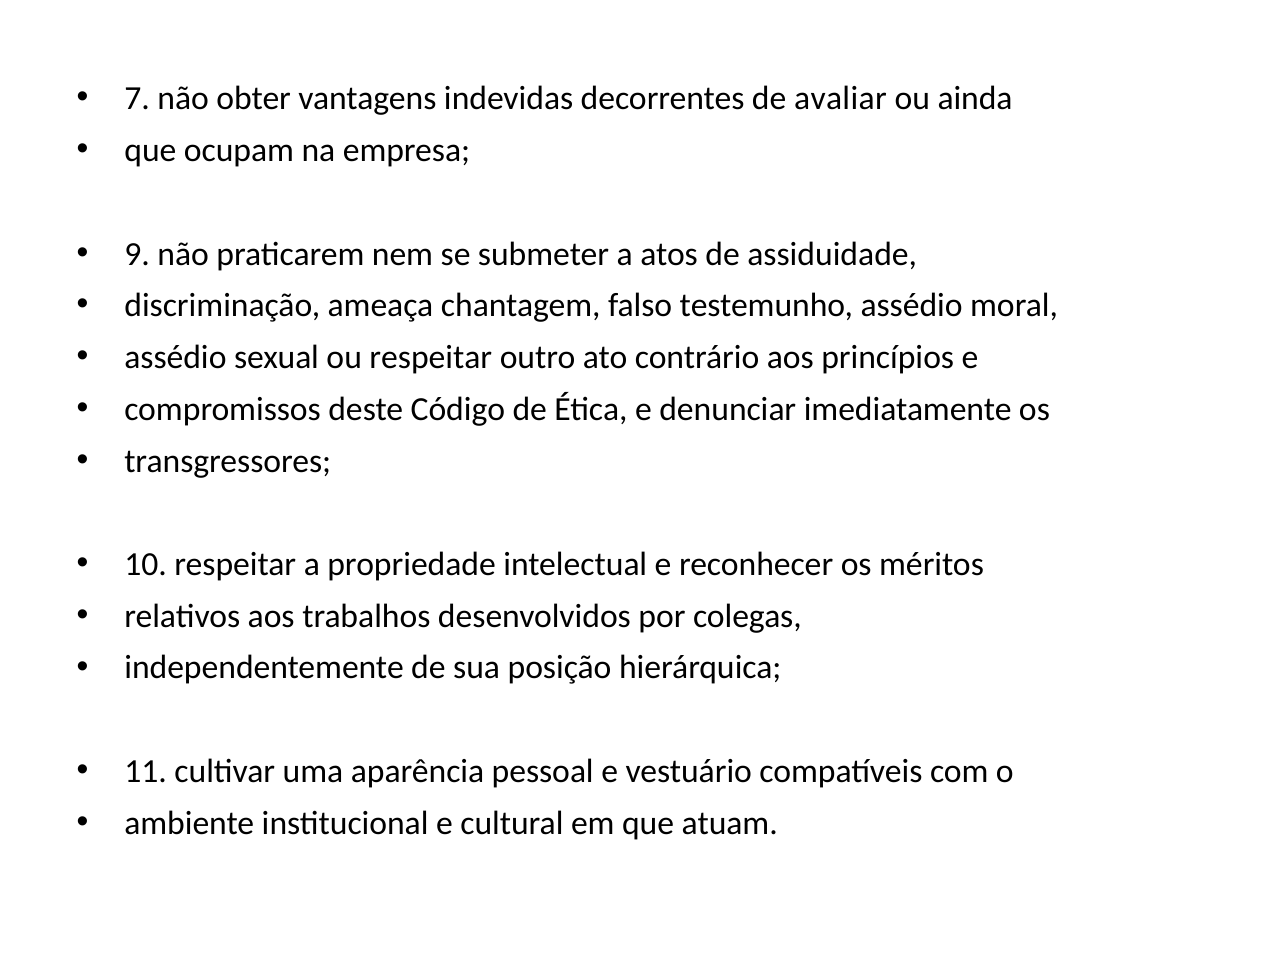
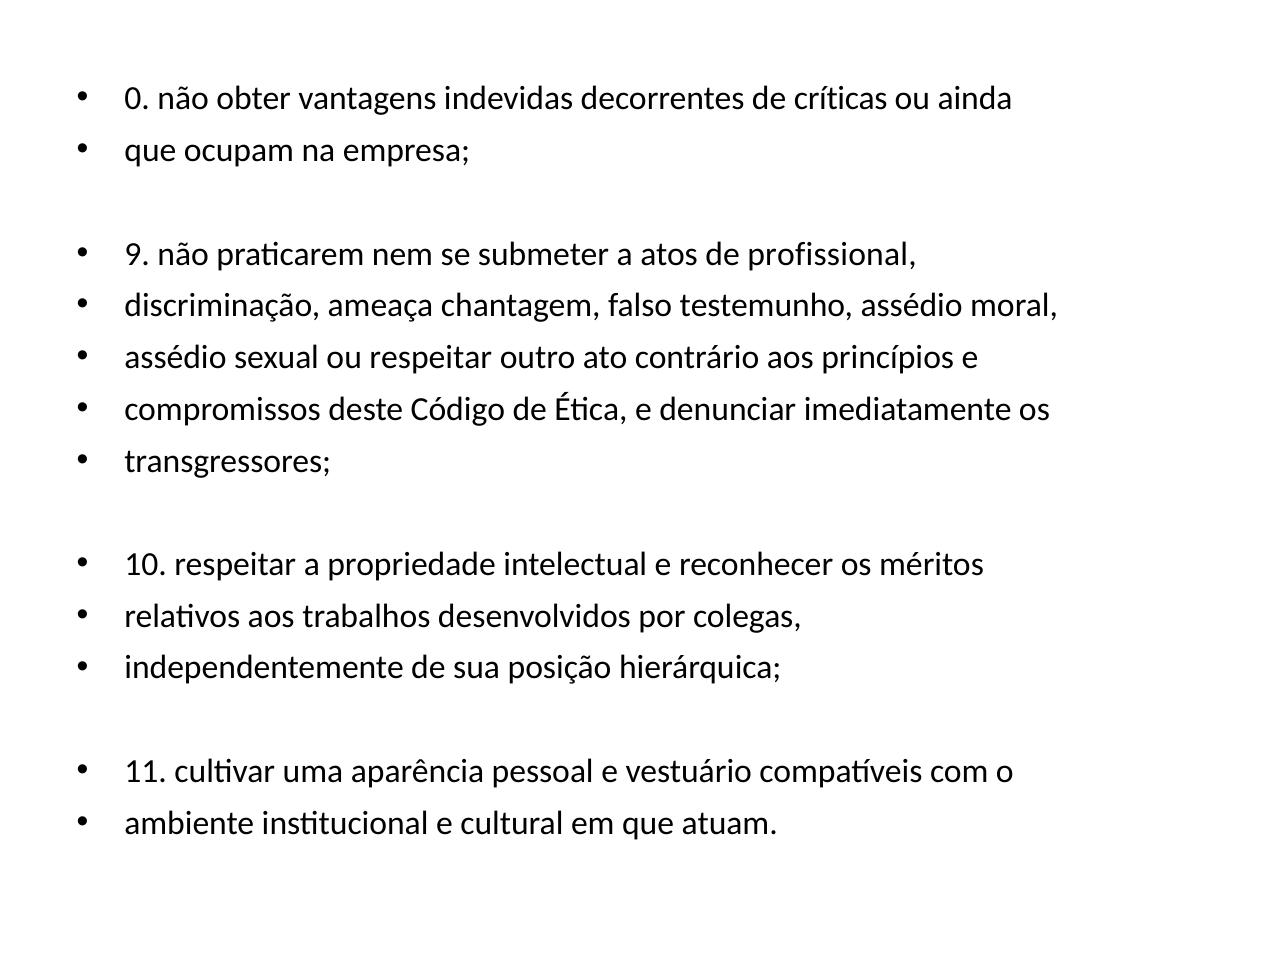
7: 7 -> 0
avaliar: avaliar -> críticas
assiduidade: assiduidade -> profissional
